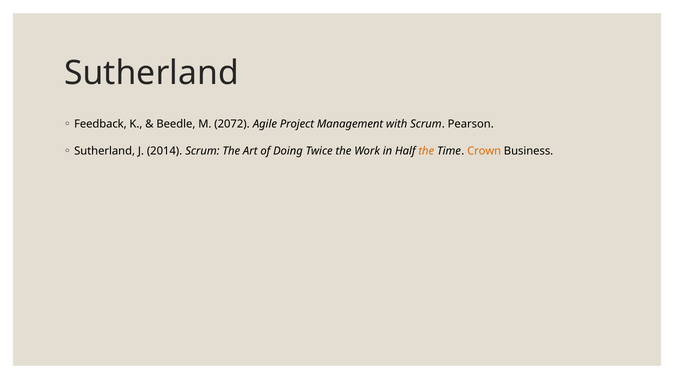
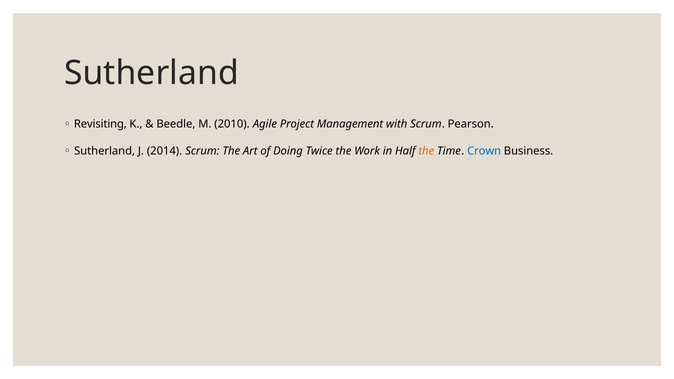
Feedback: Feedback -> Revisiting
2072: 2072 -> 2010
Crown colour: orange -> blue
